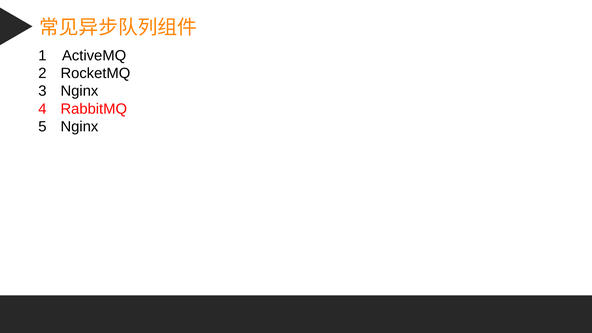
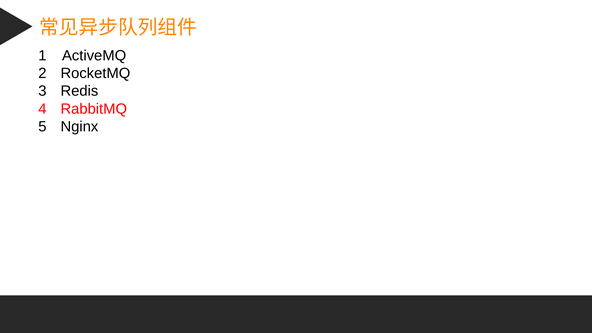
Nginx at (79, 91): Nginx -> Redis
